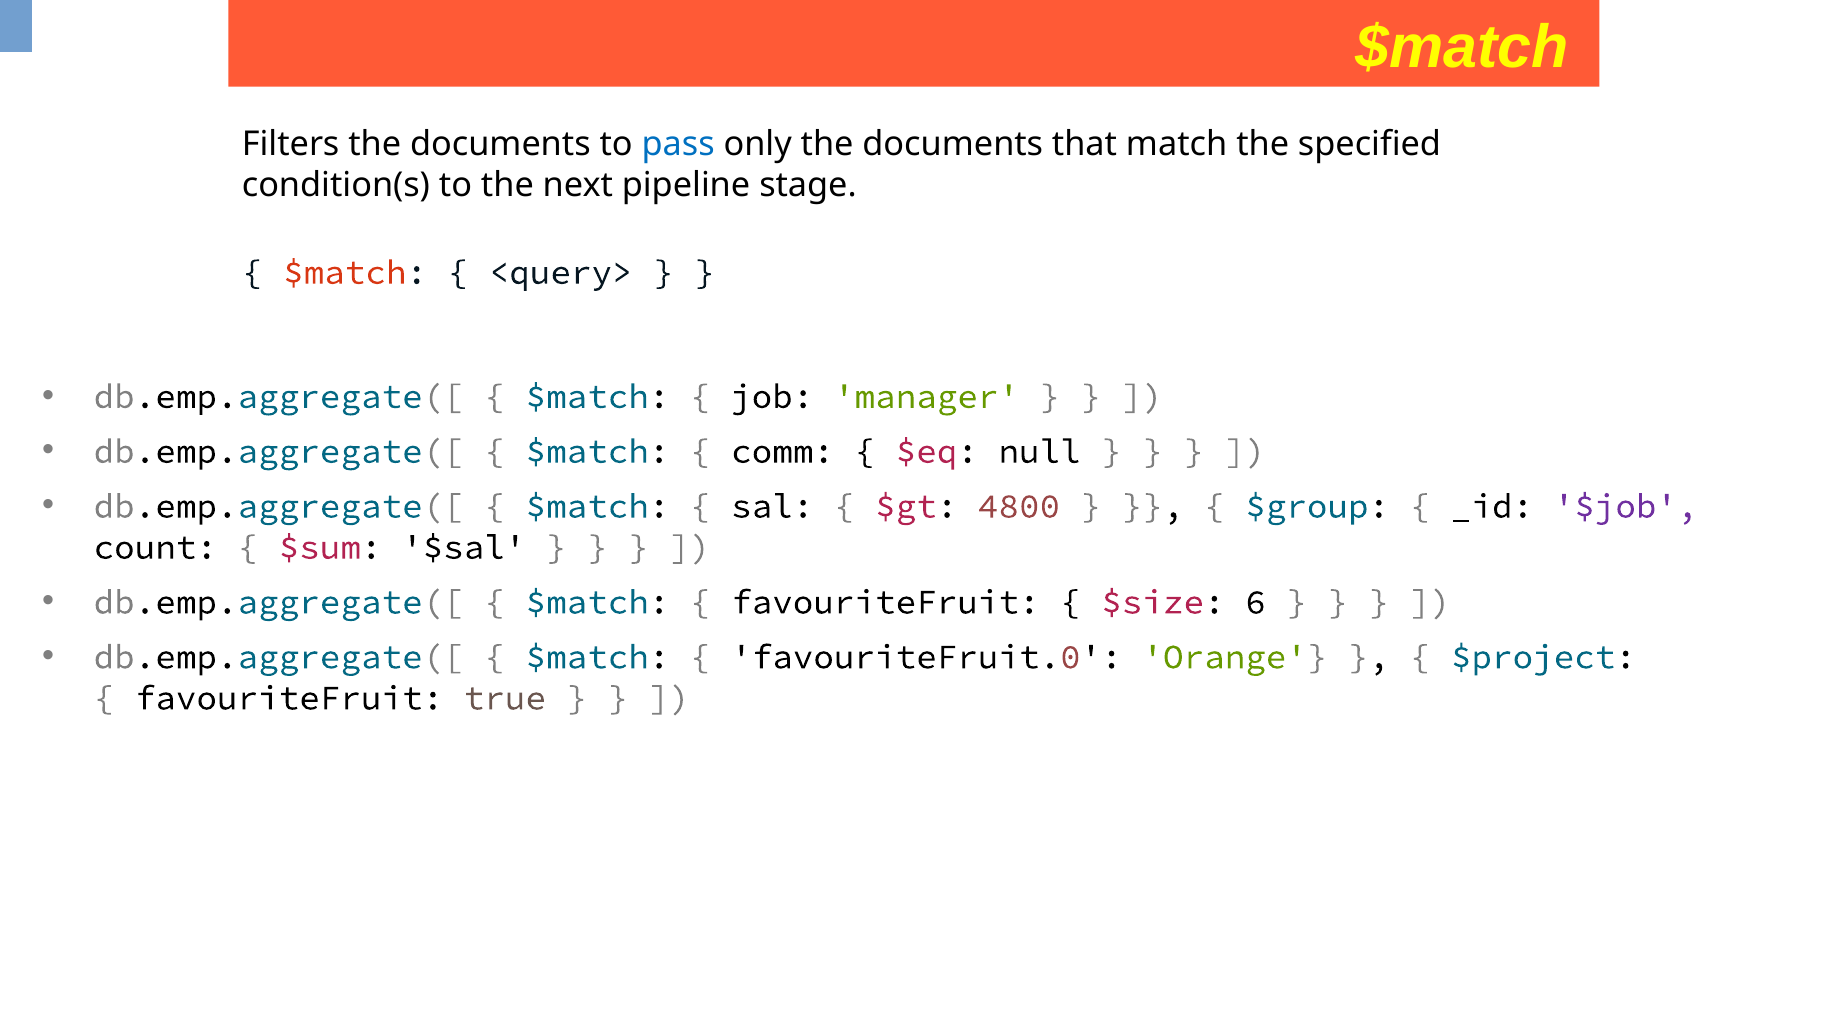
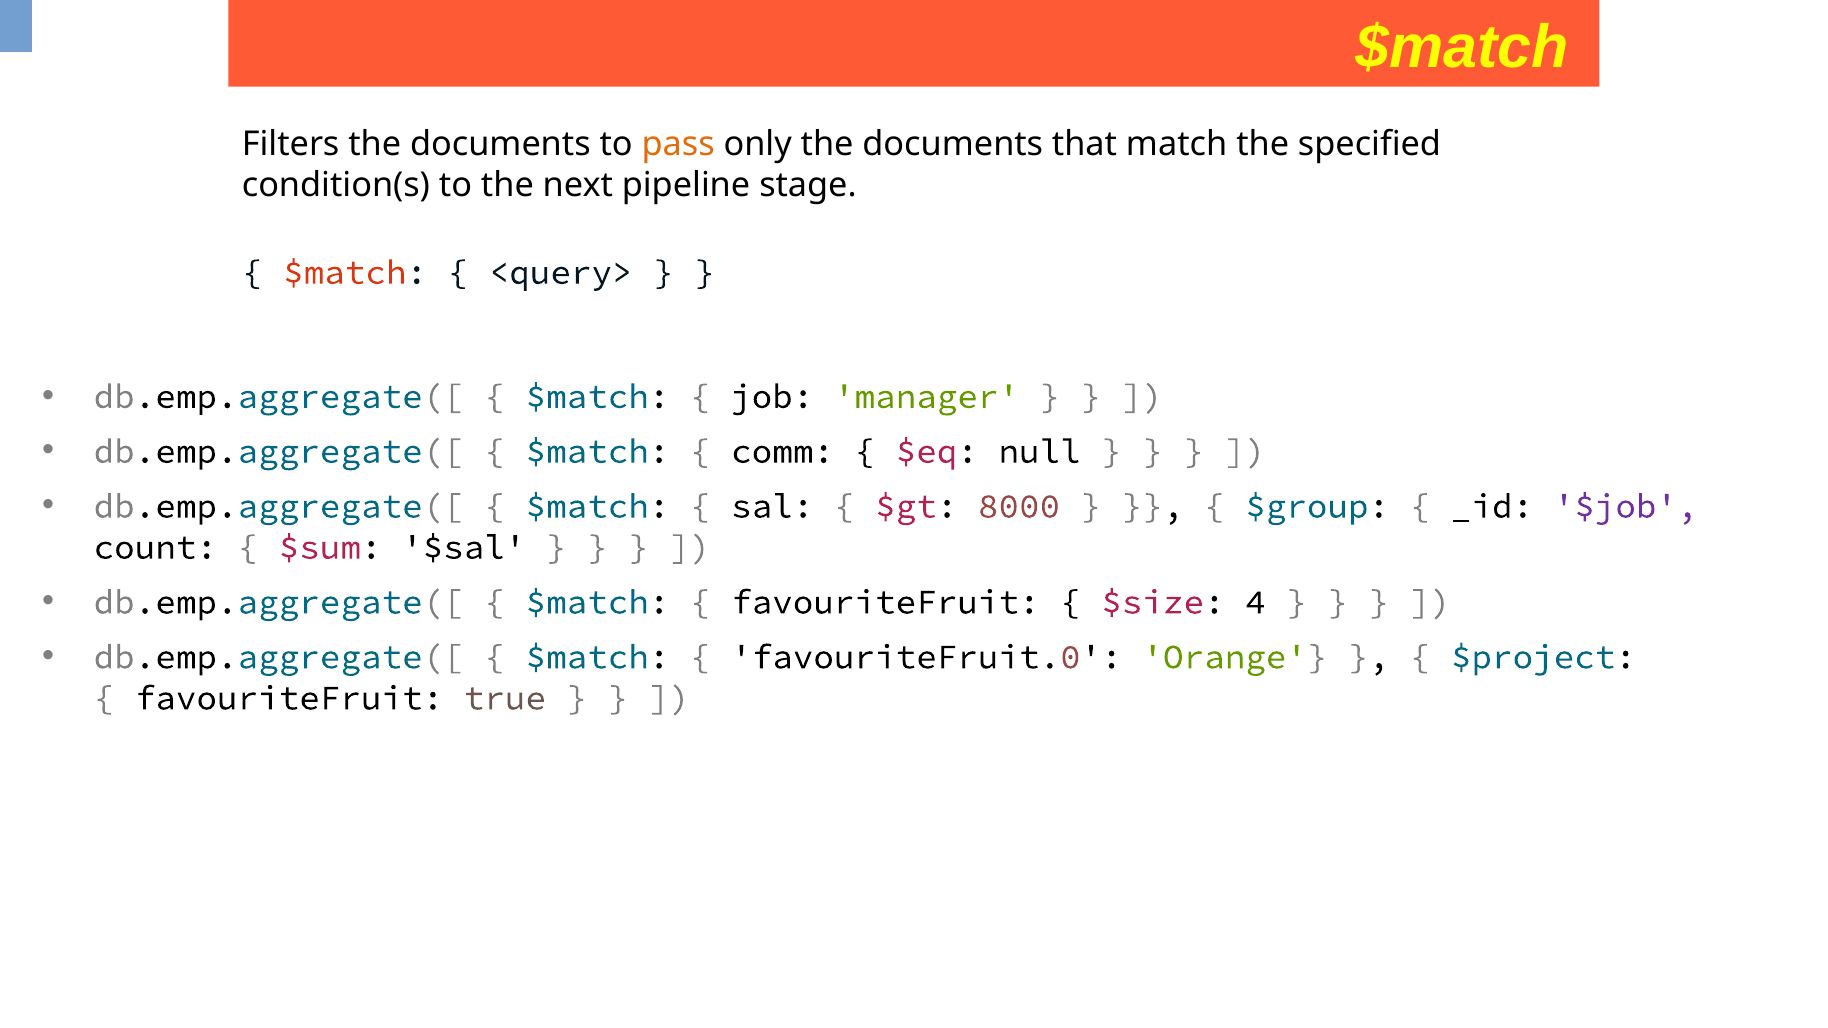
pass colour: blue -> orange
4800: 4800 -> 8000
6: 6 -> 4
